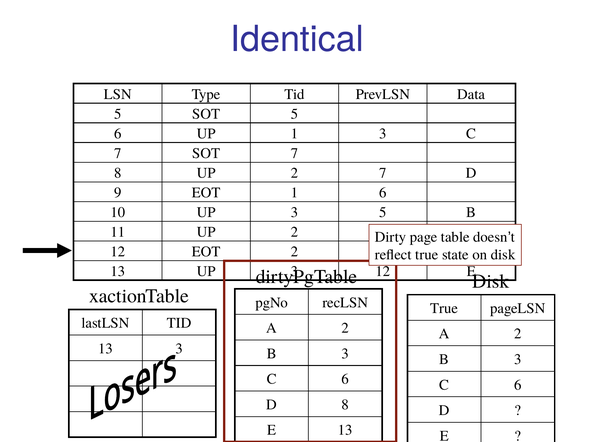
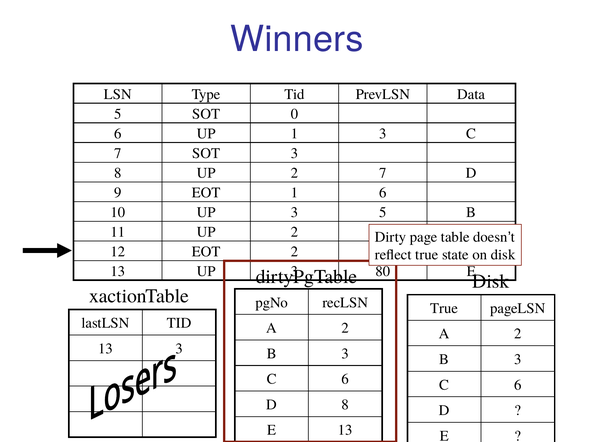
Identical: Identical -> Winners
SOT 5: 5 -> 0
SOT 7: 7 -> 3
12 at (383, 271): 12 -> 80
